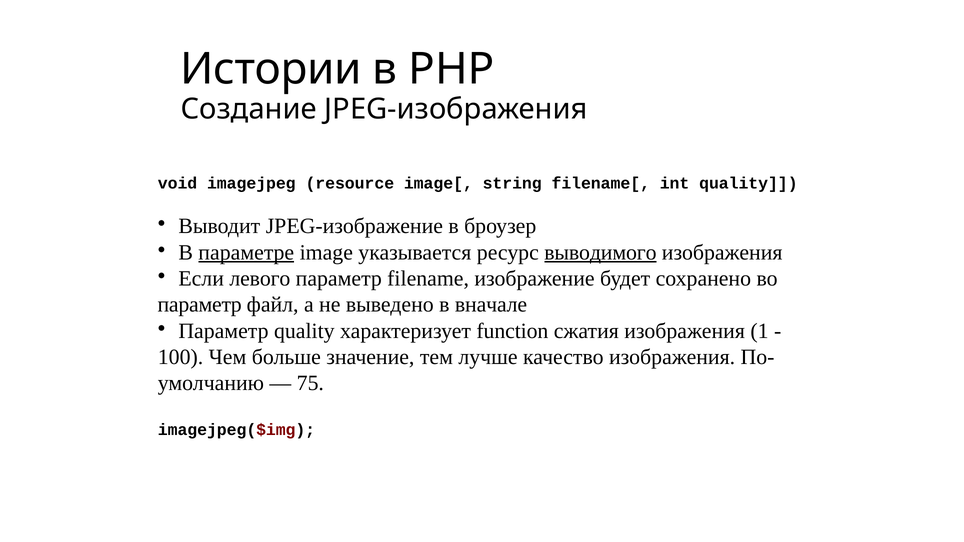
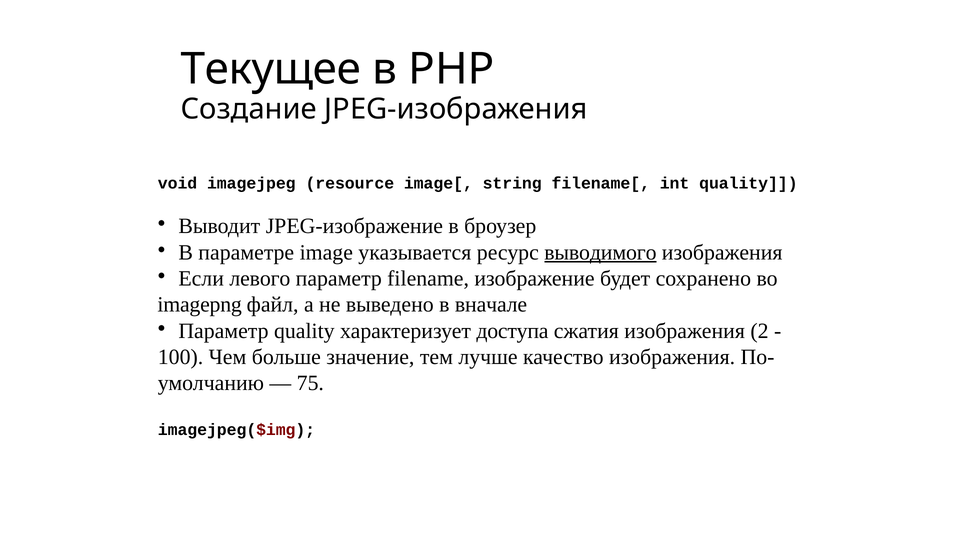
Истории: Истории -> Текущее
параметре underline: present -> none
параметр at (200, 305): параметр -> imagepng
function: function -> доступа
1: 1 -> 2
